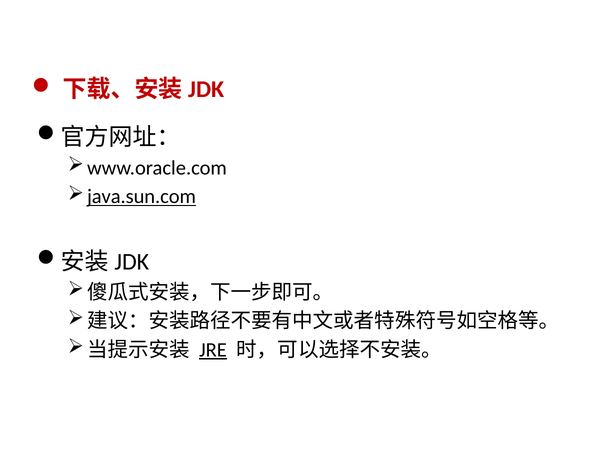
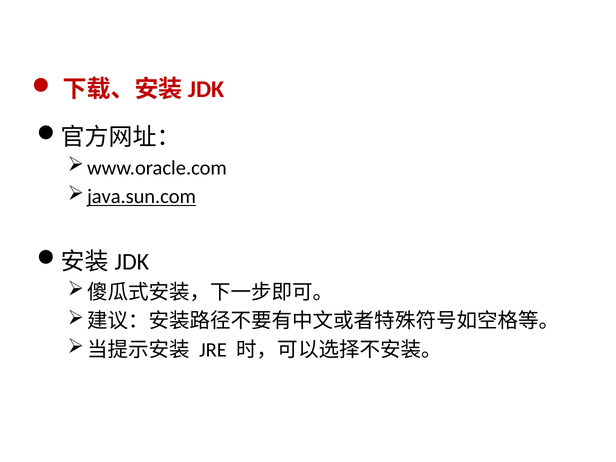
JRE underline: present -> none
